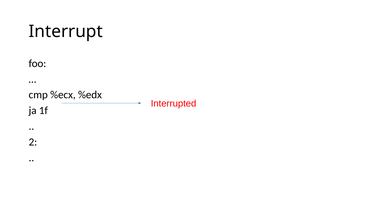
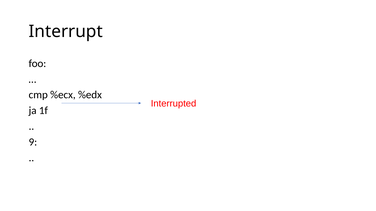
2: 2 -> 9
